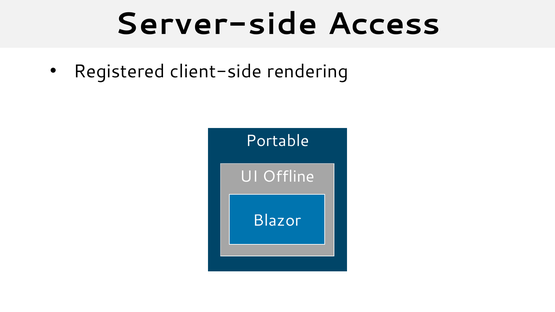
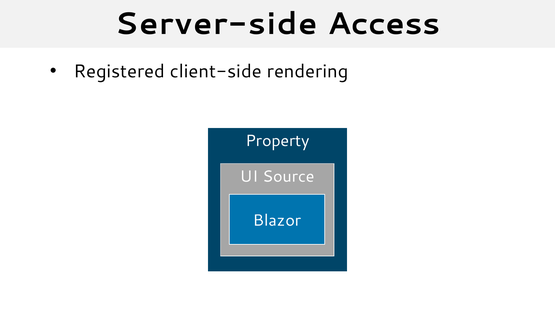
Portable: Portable -> Property
Offline: Offline -> Source
